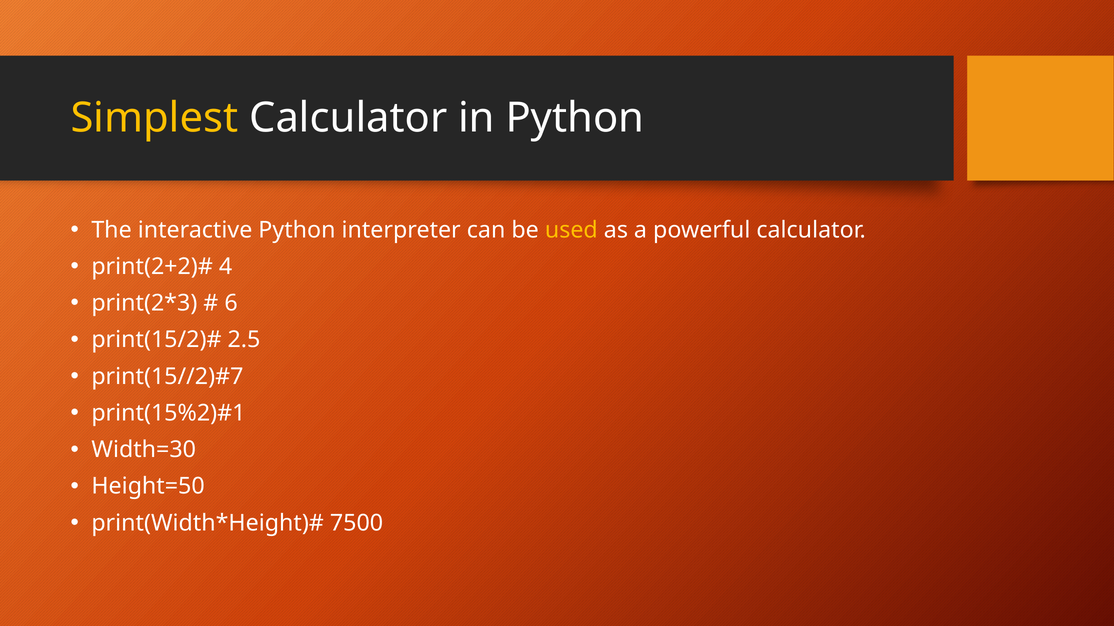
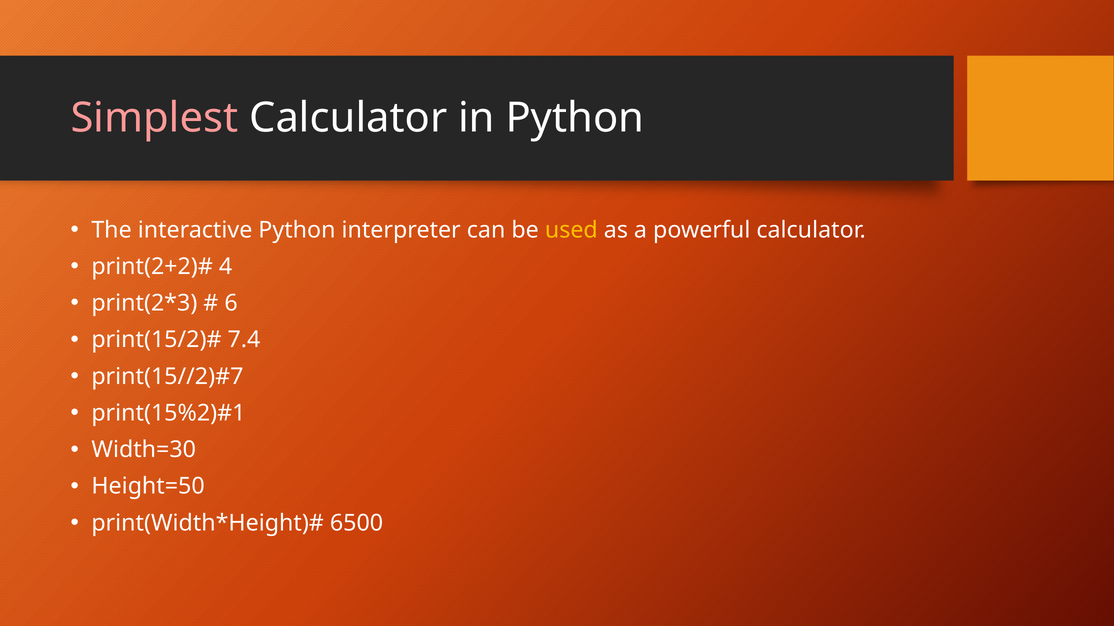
Simplest colour: yellow -> pink
2.5: 2.5 -> 7.4
7500: 7500 -> 6500
